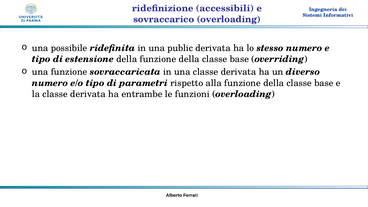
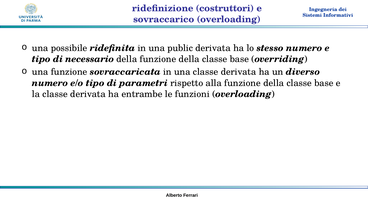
accessibili: accessibili -> costruttori
estensione: estensione -> necessario
